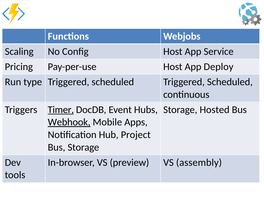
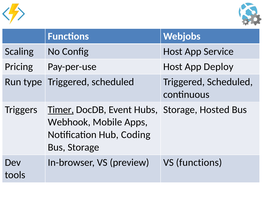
Webhook underline: present -> none
Project: Project -> Coding
VS assembly: assembly -> functions
